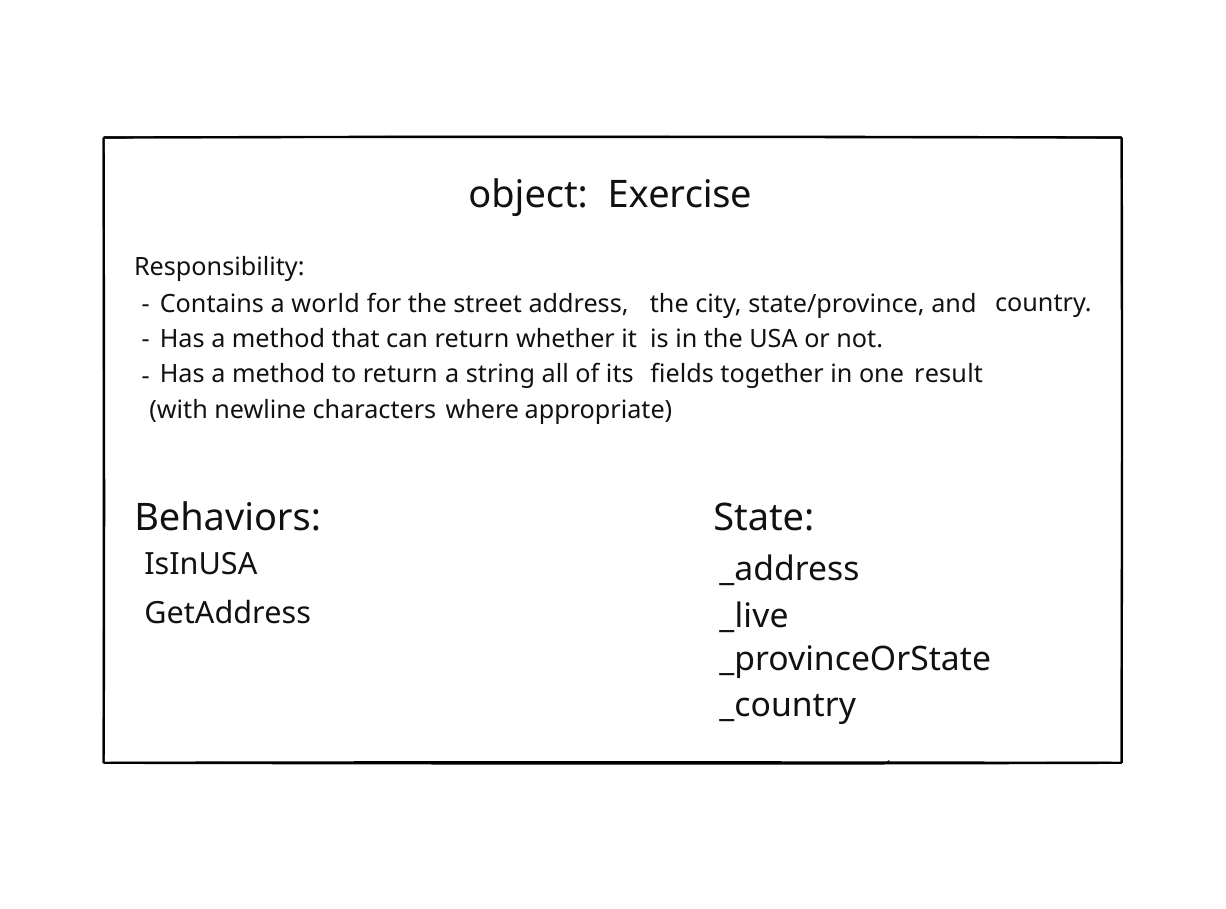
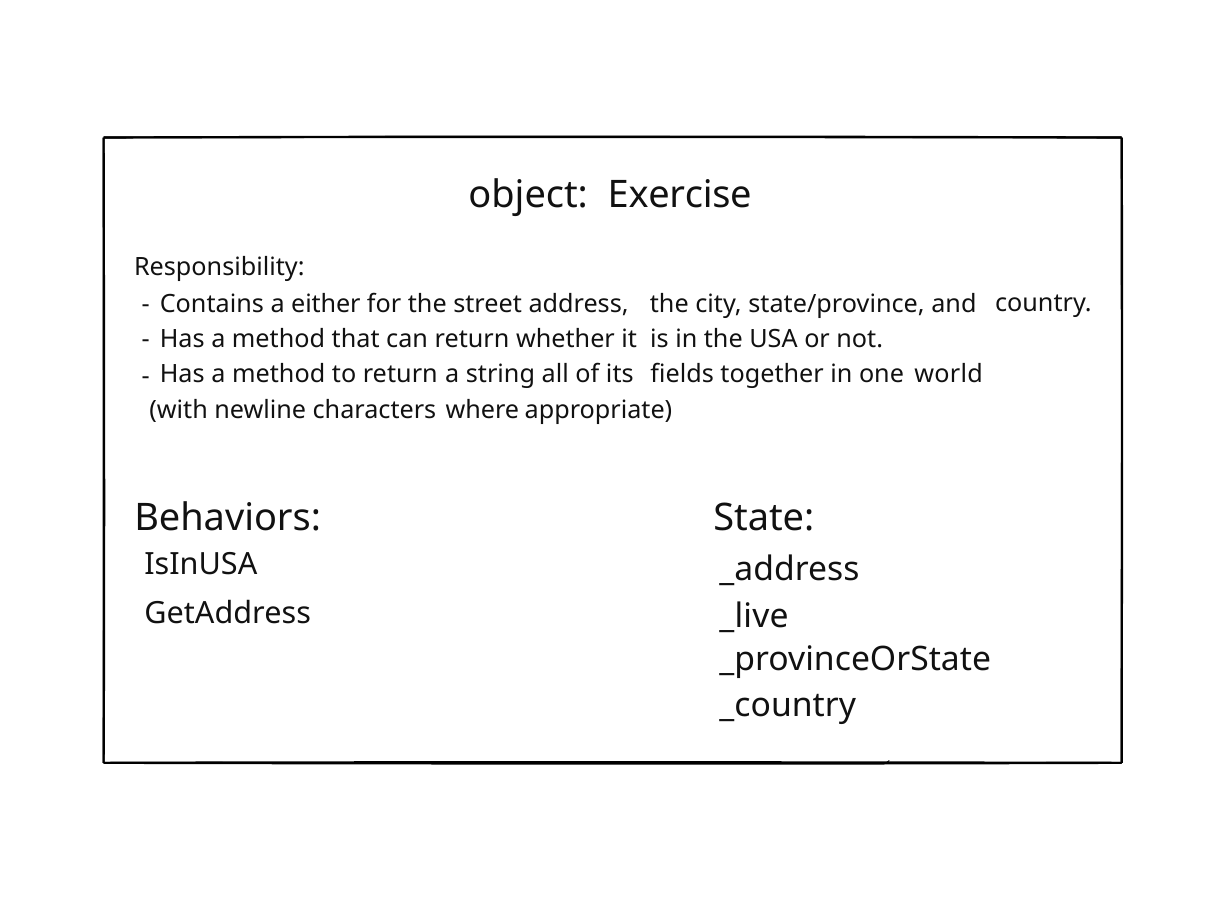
world: world -> either
result: result -> world
